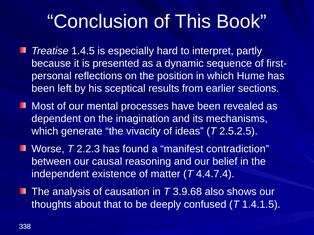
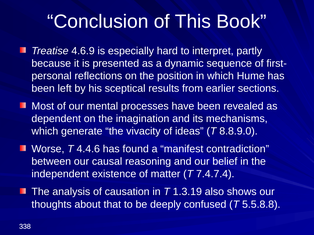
1.4.5: 1.4.5 -> 4.6.9
2.5.2.5: 2.5.2.5 -> 8.8.9.0
2.2.3: 2.2.3 -> 4.4.6
4.4.7.4: 4.4.7.4 -> 7.4.7.4
3.9.68: 3.9.68 -> 1.3.19
1.4.1.5: 1.4.1.5 -> 5.5.8.8
